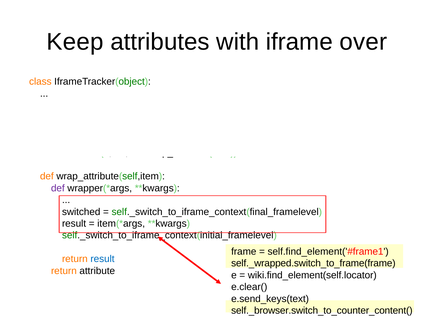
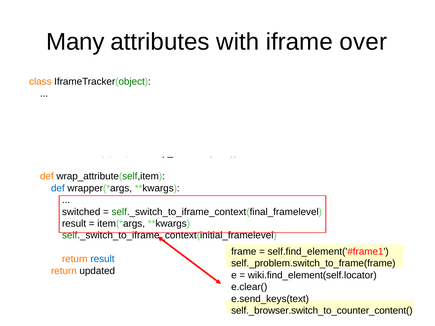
Keep: Keep -> Many
def at (58, 188) colour: purple -> blue
self._wrapped.switch_to_frame(frame: self._wrapped.switch_to_frame(frame -> self._problem.switch_to_frame(frame
attribute: attribute -> updated
